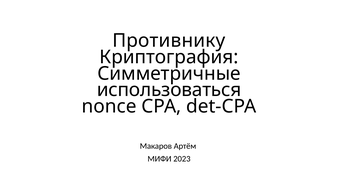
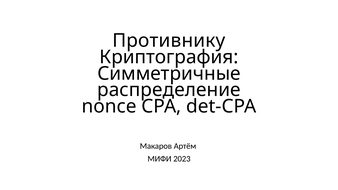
использоваться: использоваться -> распределение
